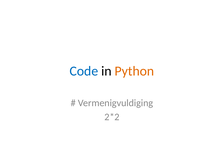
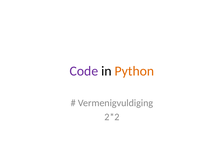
Code colour: blue -> purple
